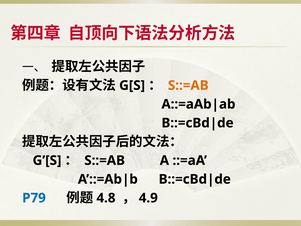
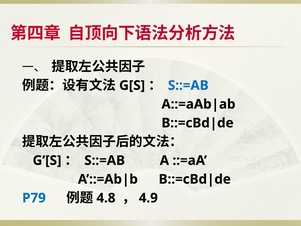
S::=AB at (188, 85) colour: orange -> blue
